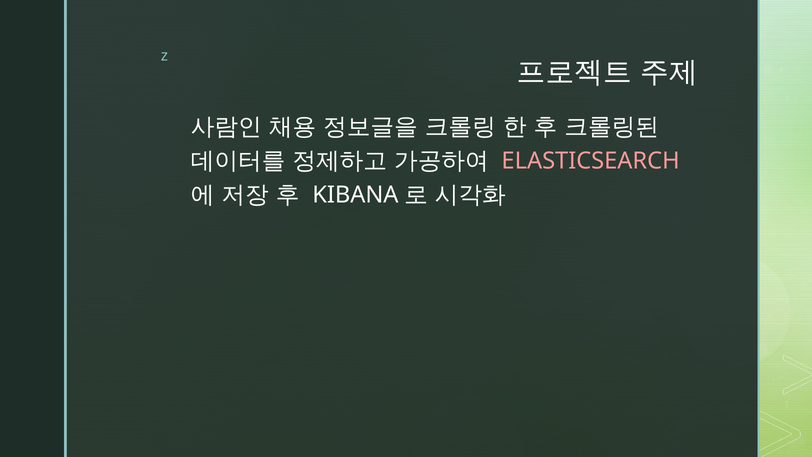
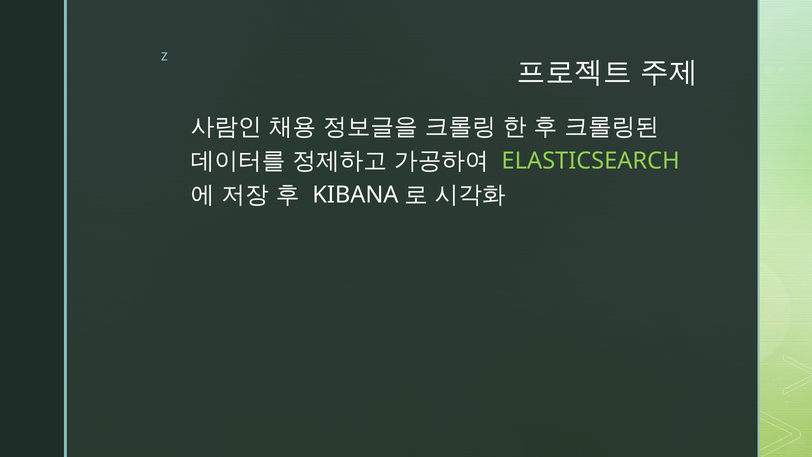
ELASTICSEARCH colour: pink -> light green
